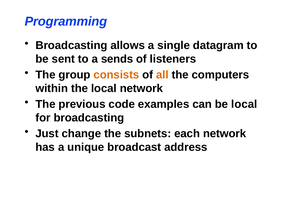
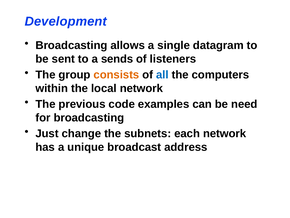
Programming: Programming -> Development
all colour: orange -> blue
be local: local -> need
